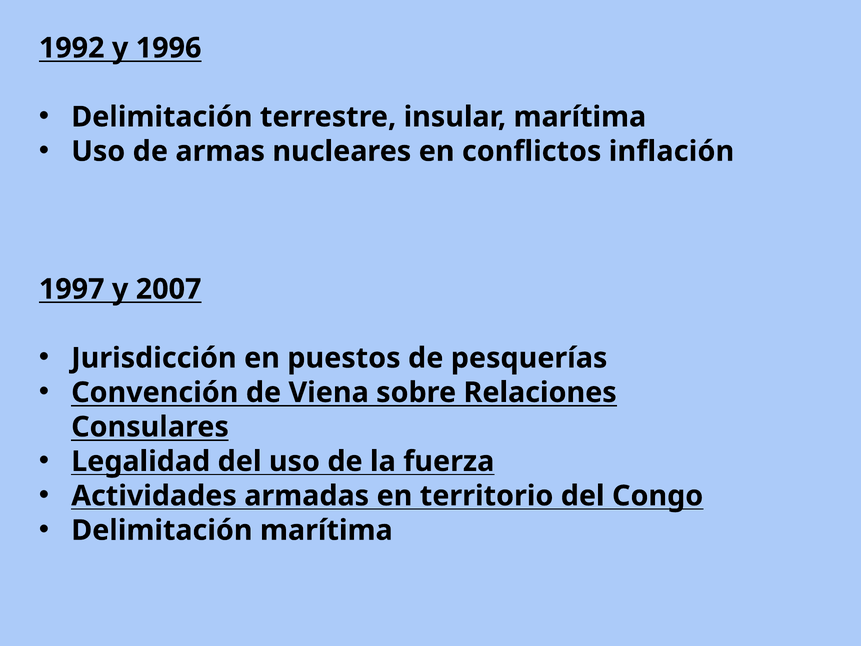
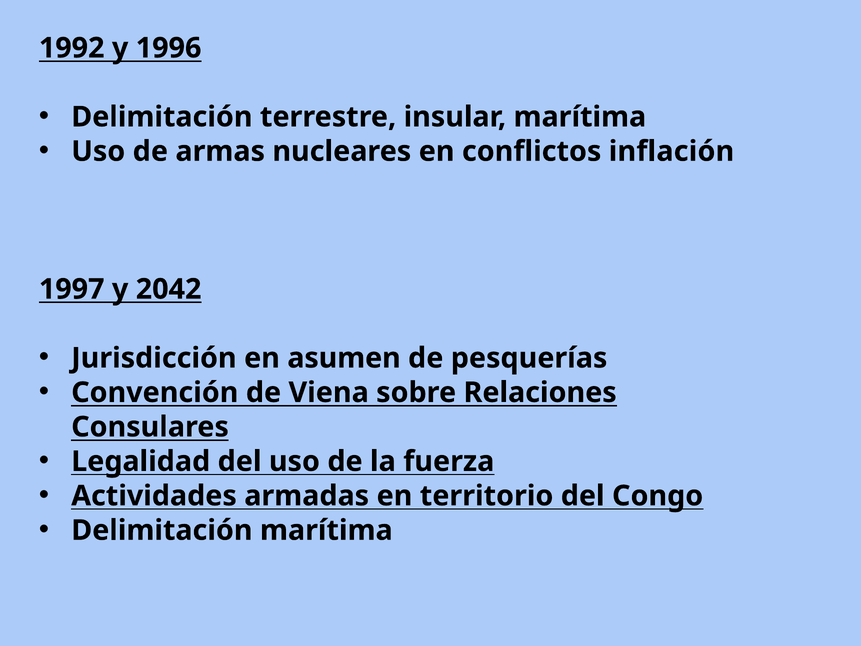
2007: 2007 -> 2042
puestos: puestos -> asumen
